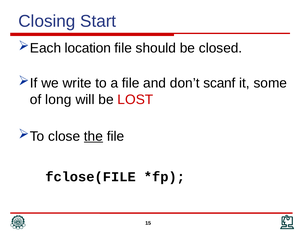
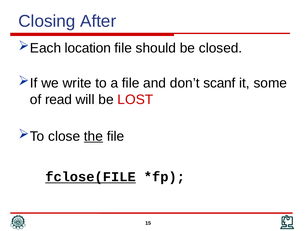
Start: Start -> After
long: long -> read
fclose(FILE underline: none -> present
